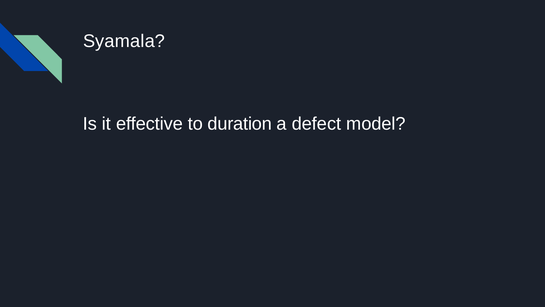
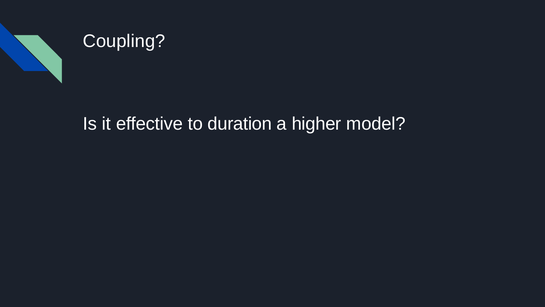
Syamala: Syamala -> Coupling
defect: defect -> higher
